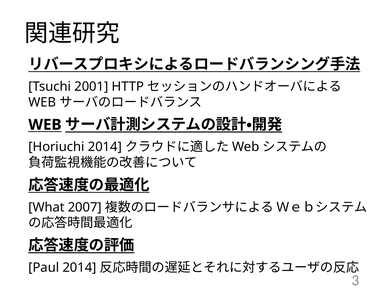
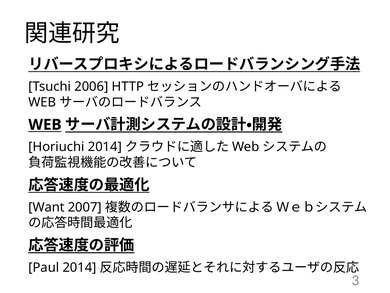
2001: 2001 -> 2006
What: What -> Want
